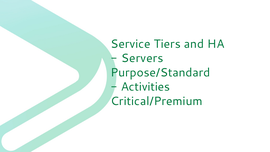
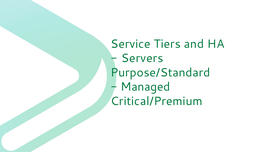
Activities: Activities -> Managed
